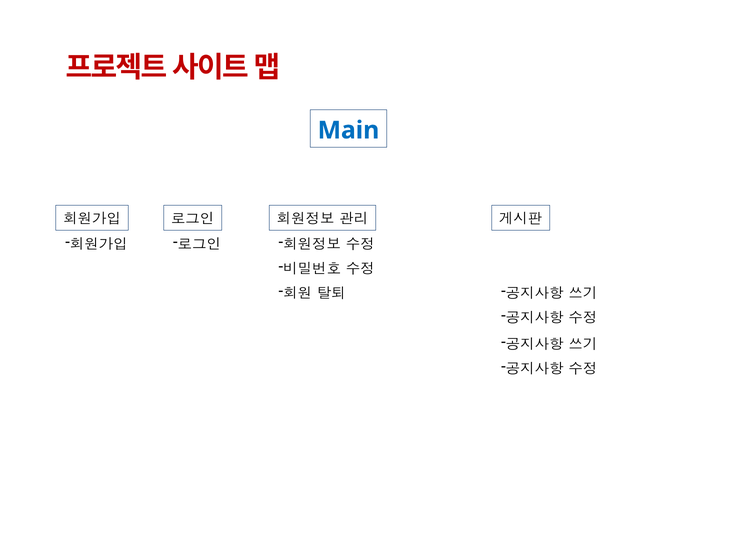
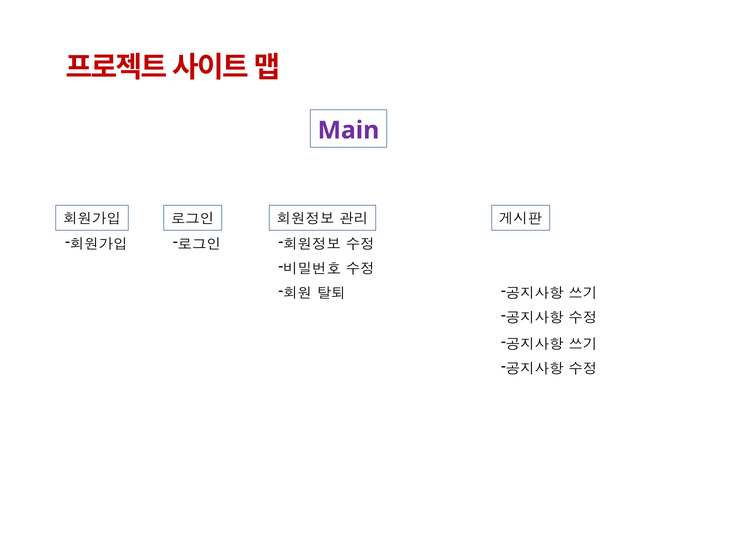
Main colour: blue -> purple
